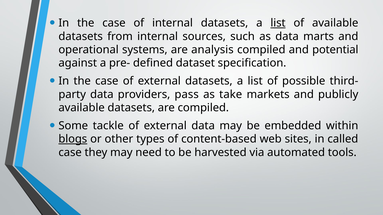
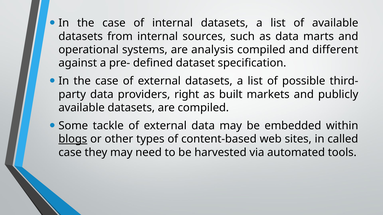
list at (278, 23) underline: present -> none
potential: potential -> different
pass: pass -> right
take: take -> built
